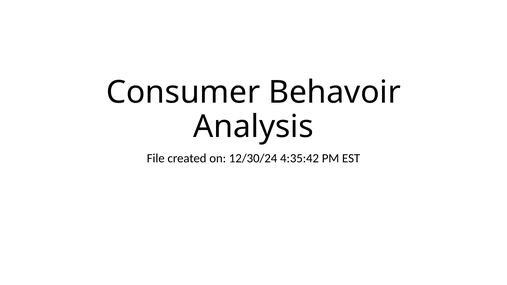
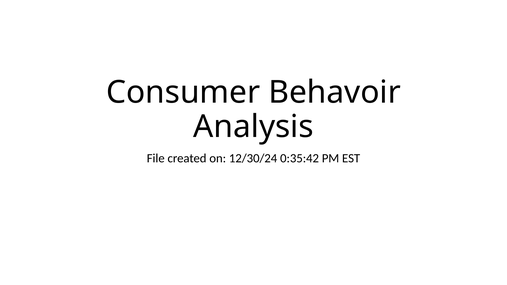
4:35:42: 4:35:42 -> 0:35:42
